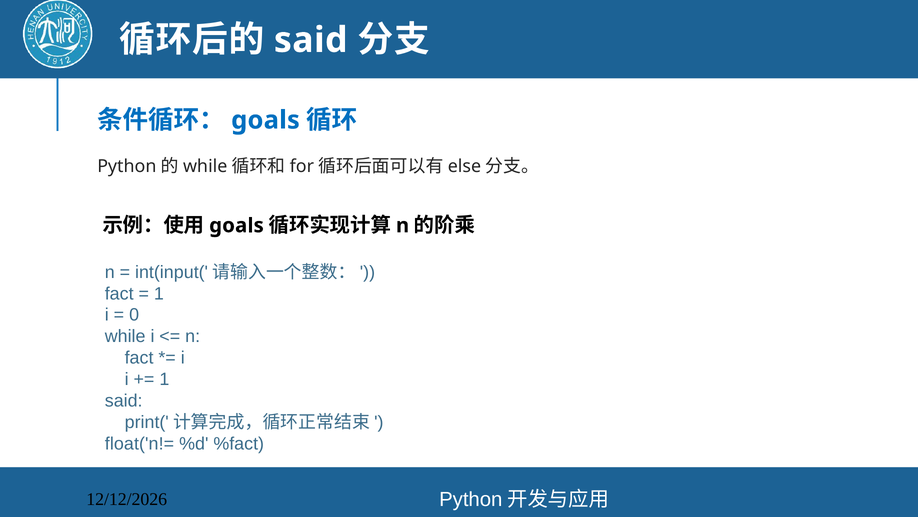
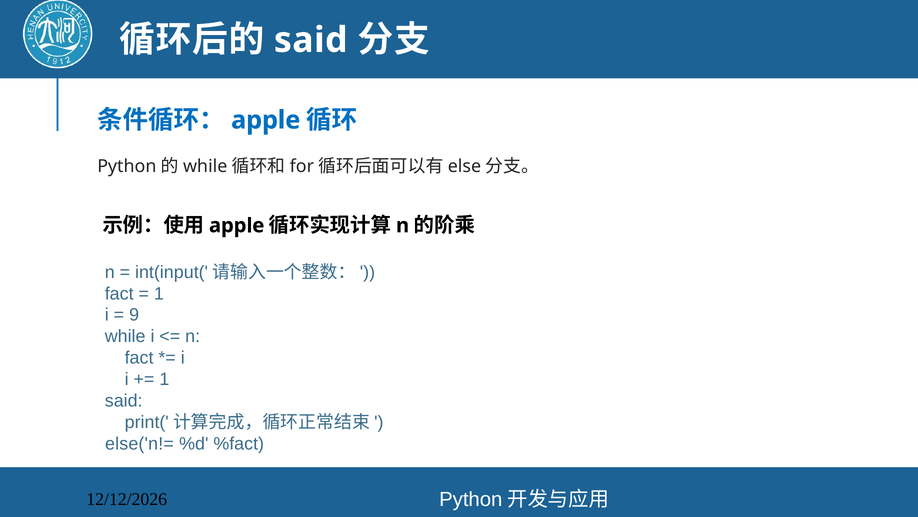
goals at (265, 120): goals -> apple
goals at (236, 225): goals -> apple
0: 0 -> 9
float('n!=: float('n!= -> else('n!=
